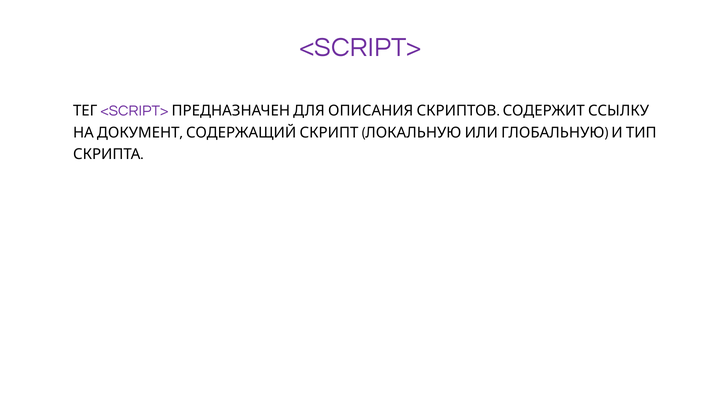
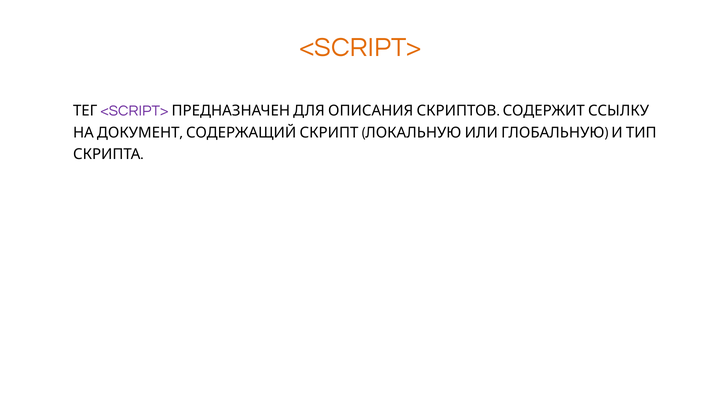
<SCRIPT> at (360, 47) colour: purple -> orange
